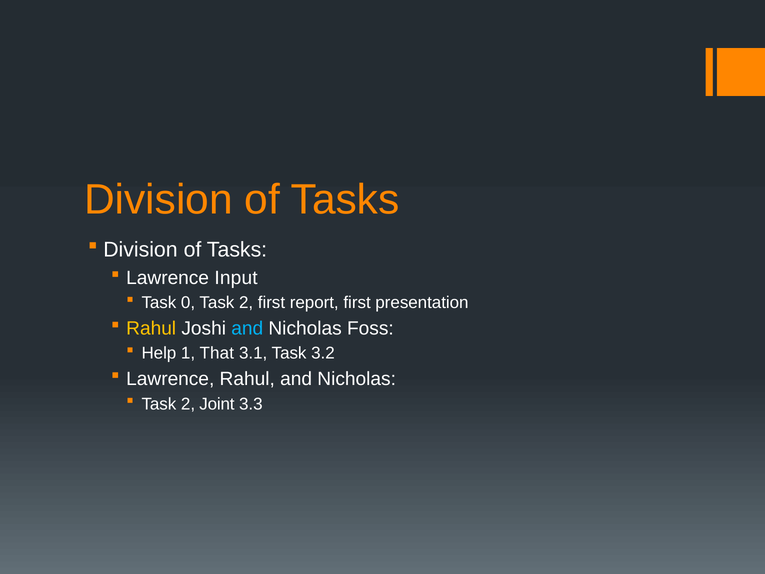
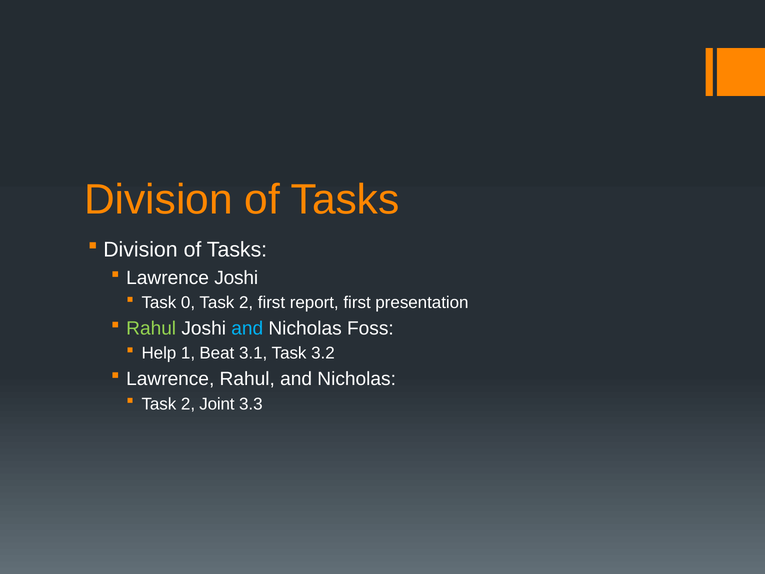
Lawrence Input: Input -> Joshi
Rahul at (151, 328) colour: yellow -> light green
That: That -> Beat
